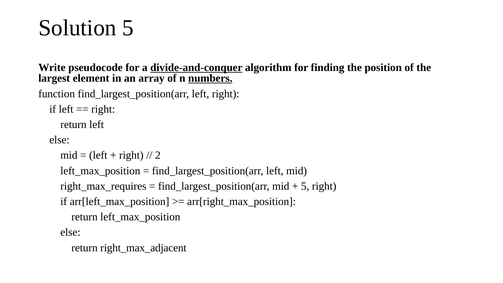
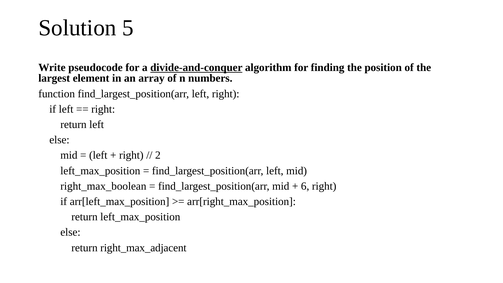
numbers underline: present -> none
right_max_requires: right_max_requires -> right_max_boolean
5 at (305, 186): 5 -> 6
